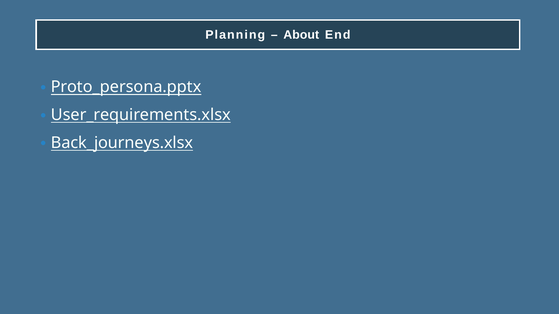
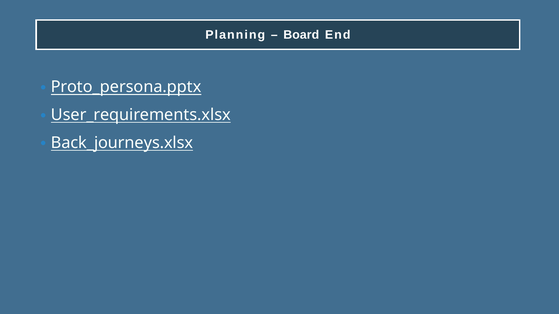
About: About -> Board
